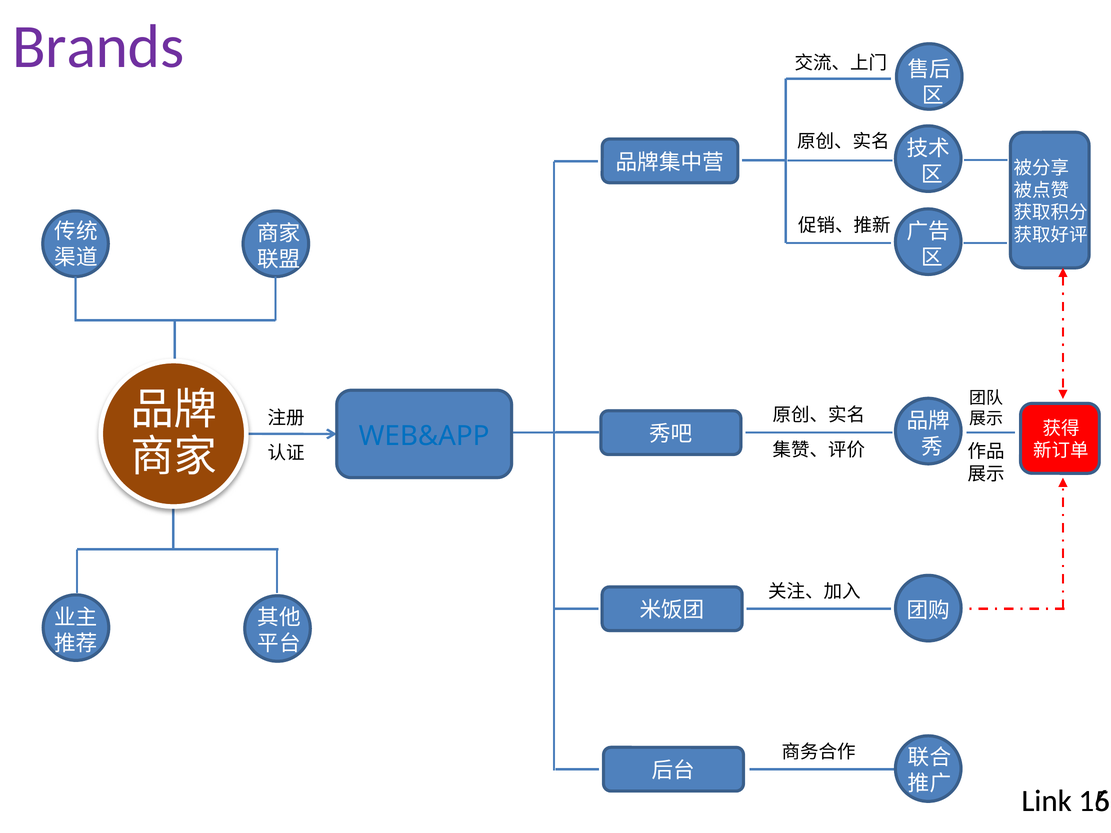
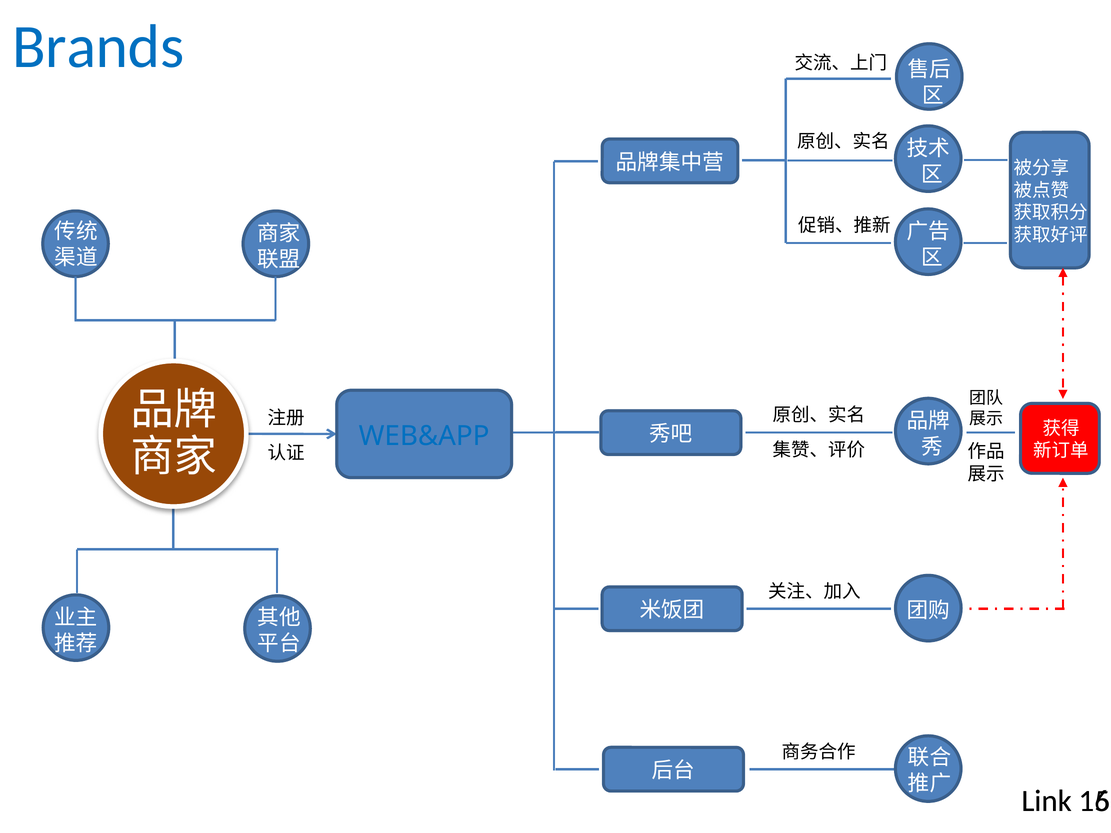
Brands colour: purple -> blue
